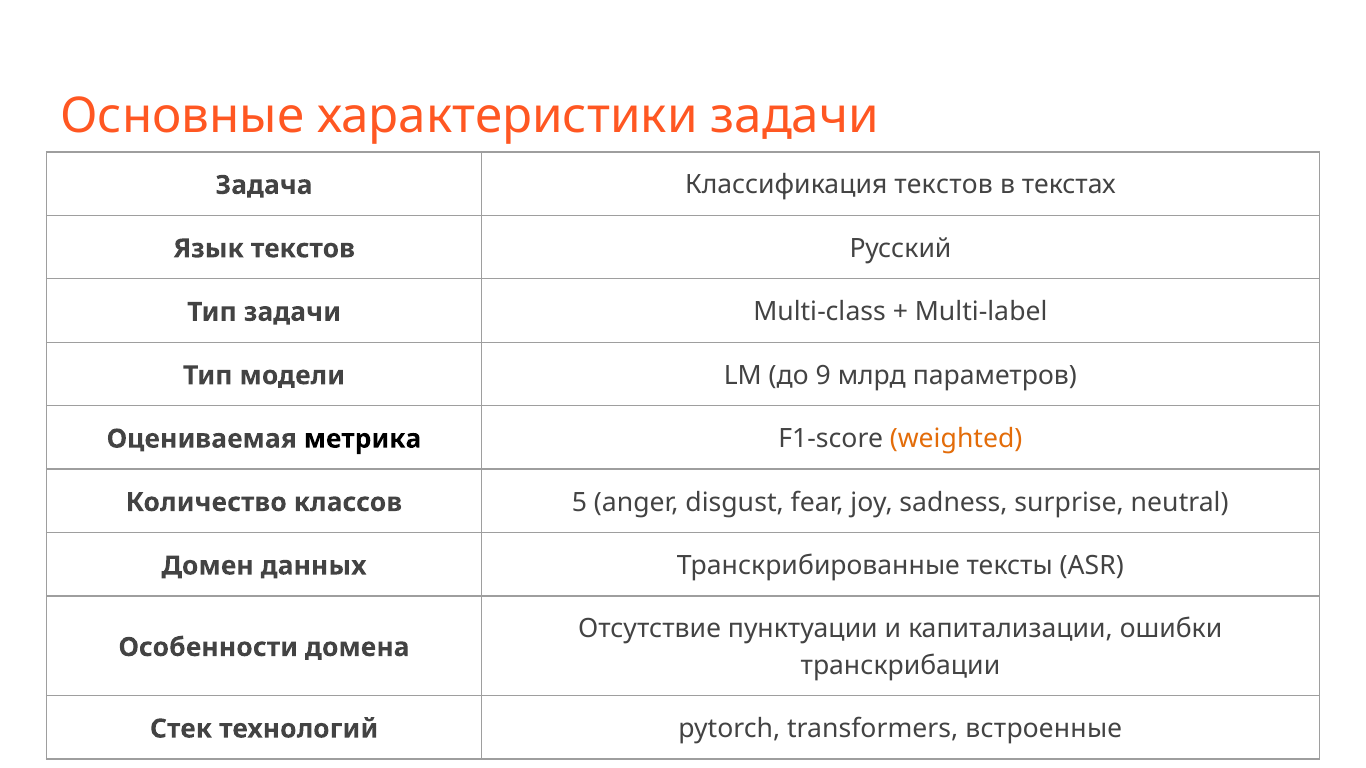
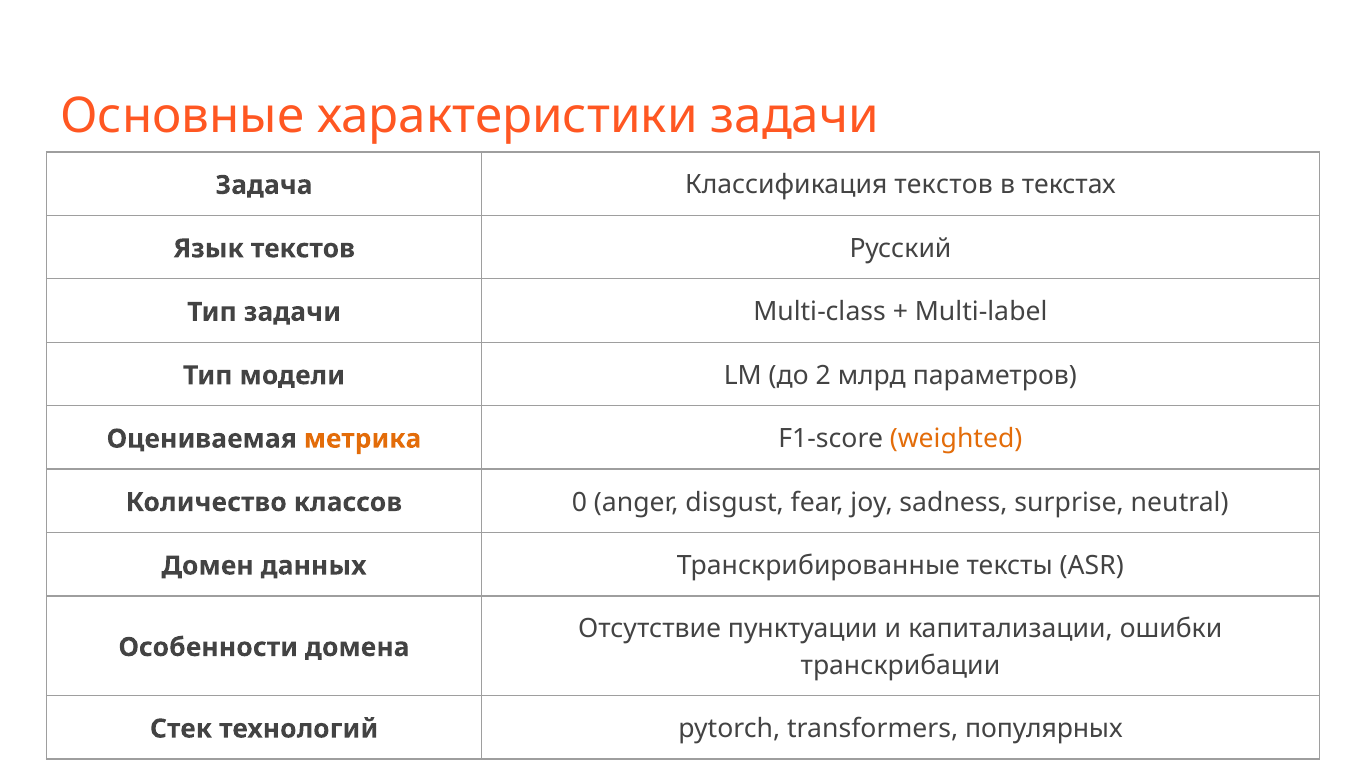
9: 9 -> 2
метрика colour: black -> orange
5: 5 -> 0
встроенные: встроенные -> популярных
